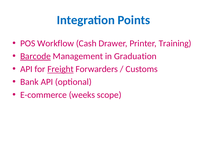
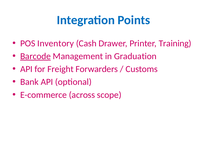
Workflow: Workflow -> Inventory
Freight underline: present -> none
weeks: weeks -> across
